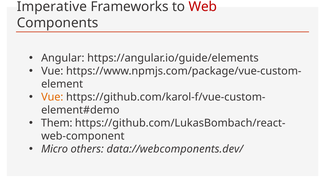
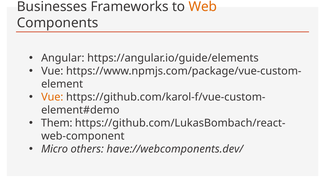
Imperative: Imperative -> Businesses
Web colour: red -> orange
data://webcomponents.dev/: data://webcomponents.dev/ -> have://webcomponents.dev/
